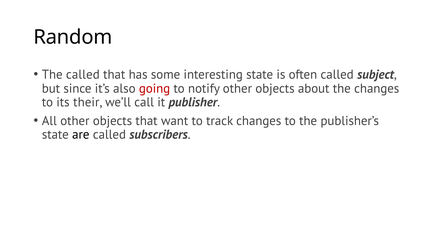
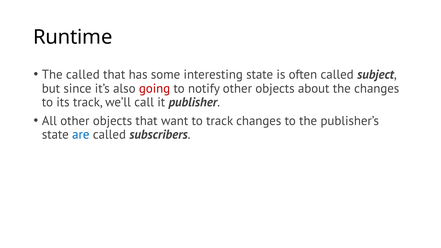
Random: Random -> Runtime
its their: their -> track
are colour: black -> blue
